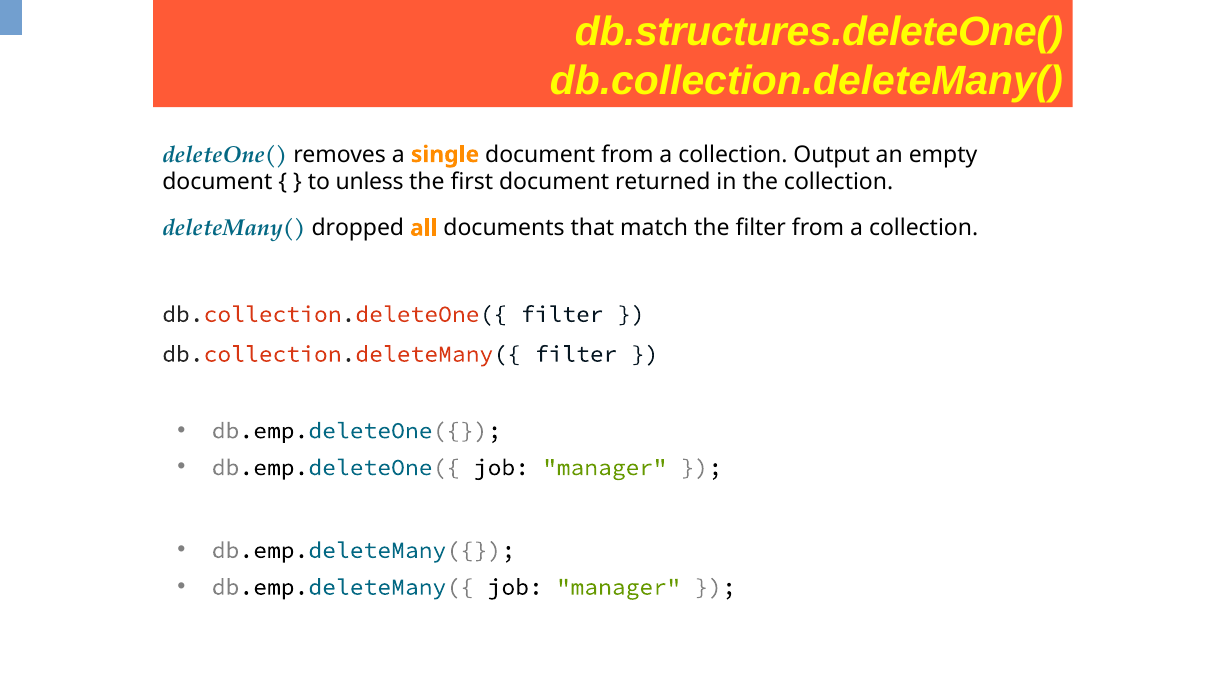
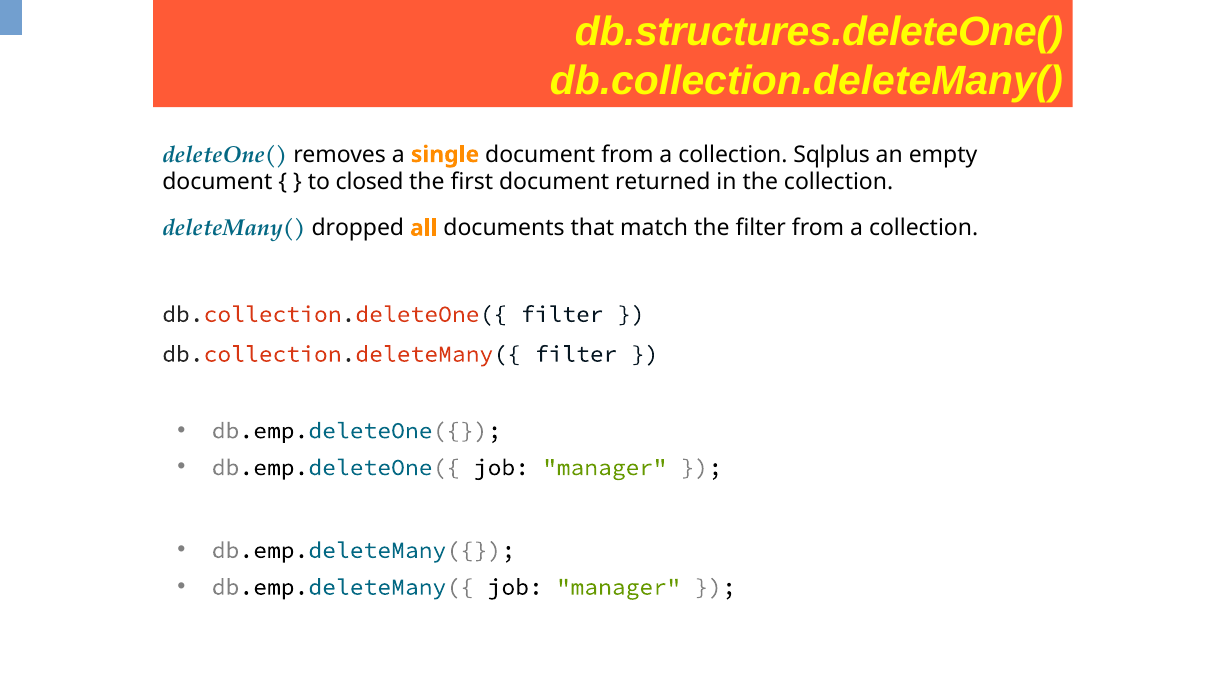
Output: Output -> Sqlplus
unless: unless -> closed
